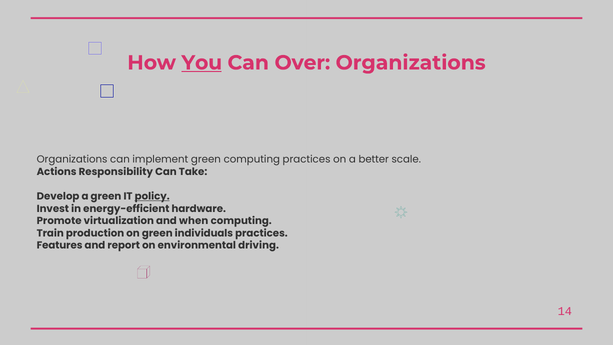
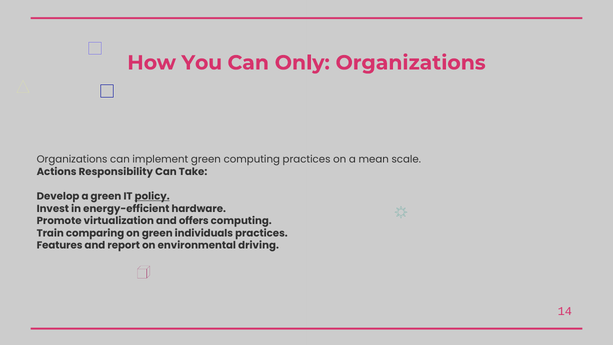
You underline: present -> none
Over: Over -> Only
better: better -> mean
when: when -> offers
production: production -> comparing
